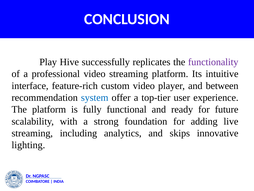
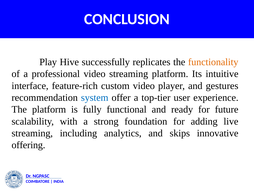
functionality colour: purple -> orange
between: between -> gestures
lighting: lighting -> offering
